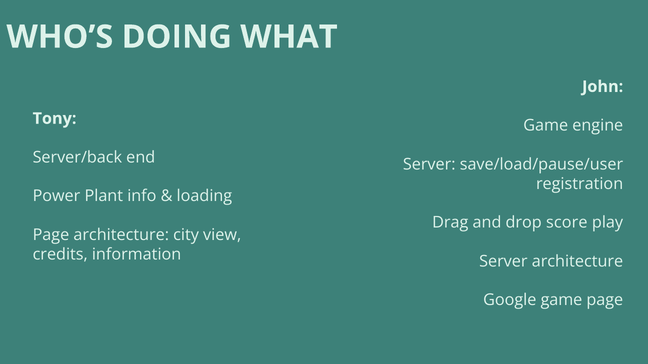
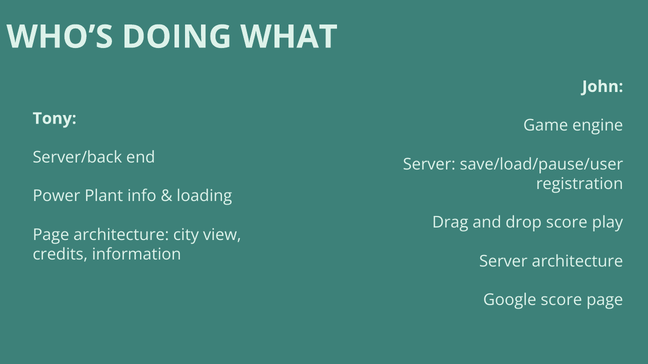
Google game: game -> score
